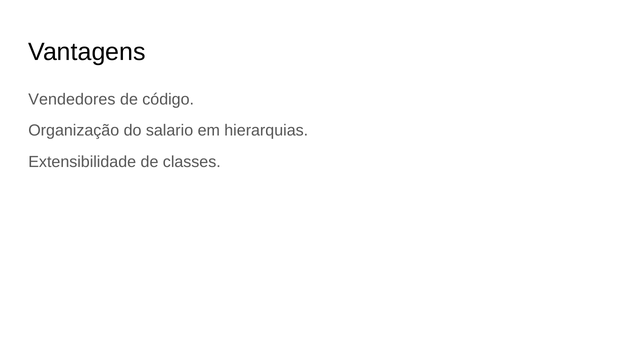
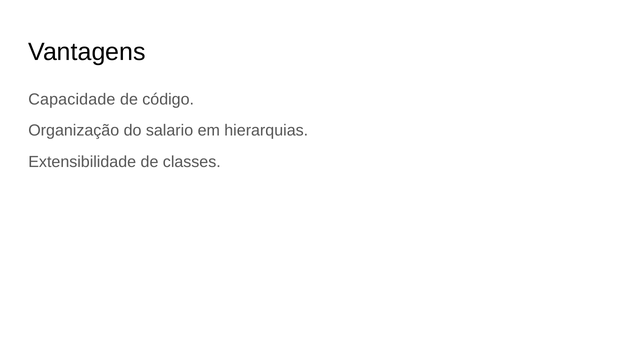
Vendedores: Vendedores -> Capacidade
